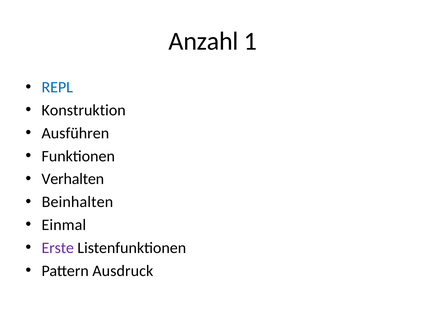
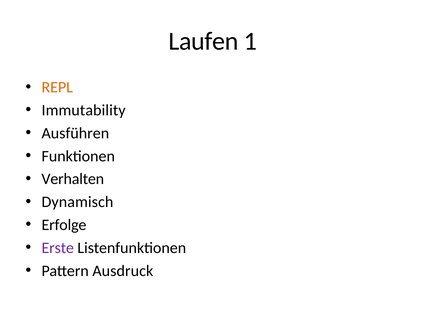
Anzahl: Anzahl -> Laufen
REPL colour: blue -> orange
Konstruktion: Konstruktion -> Immutability
Beinhalten: Beinhalten -> Dynamisch
Einmal: Einmal -> Erfolge
